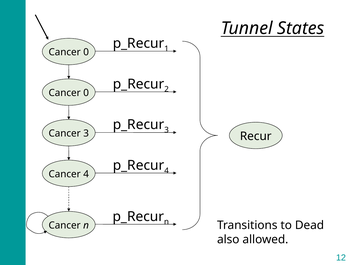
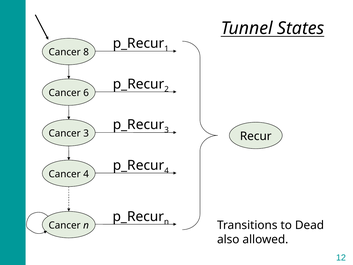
0 at (86, 52): 0 -> 8
0 at (86, 93): 0 -> 6
